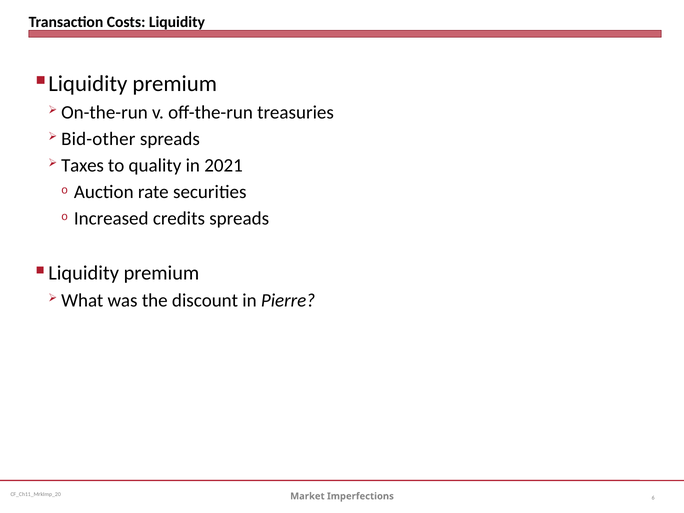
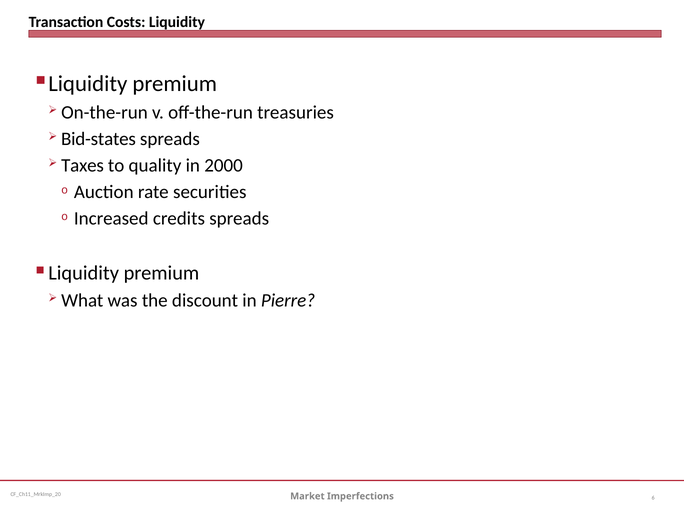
Bid-other: Bid-other -> Bid-states
2021: 2021 -> 2000
